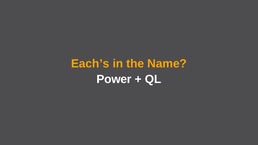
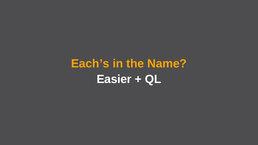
Power: Power -> Easier
